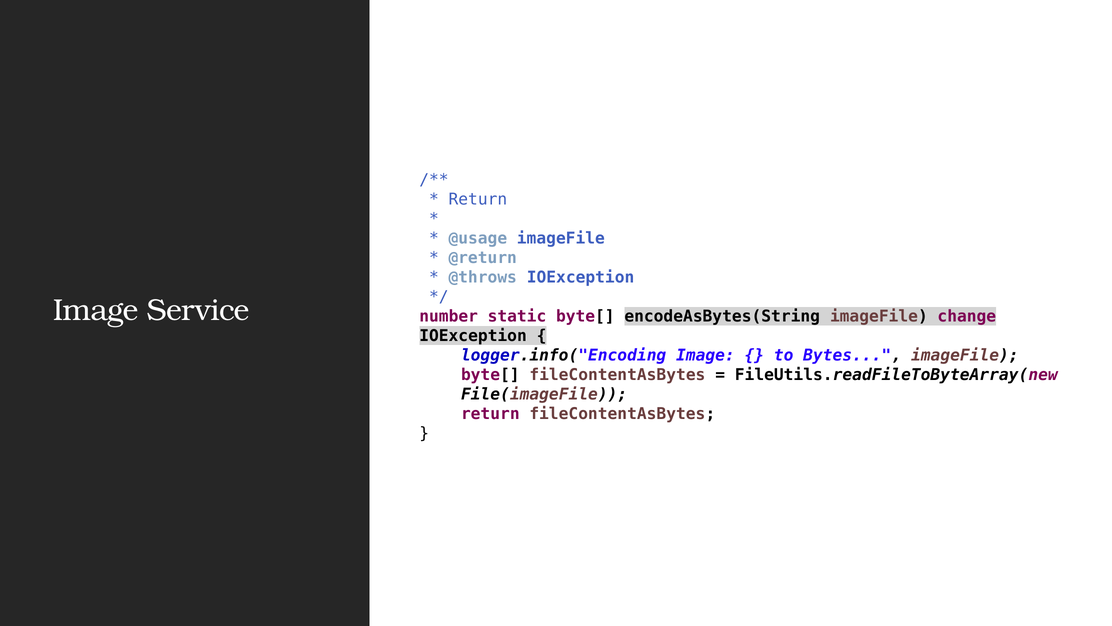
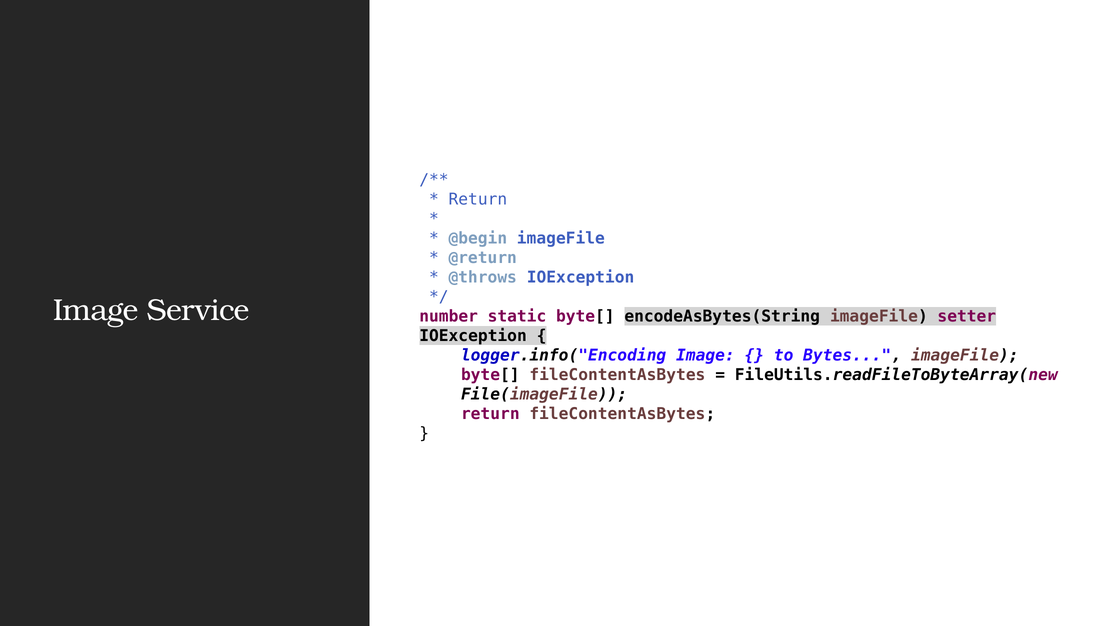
@usage: @usage -> @begin
change: change -> setter
